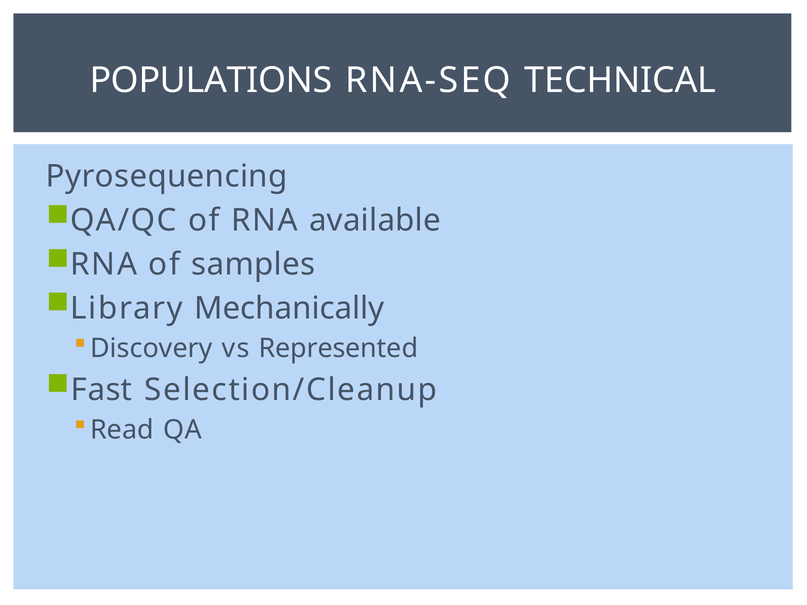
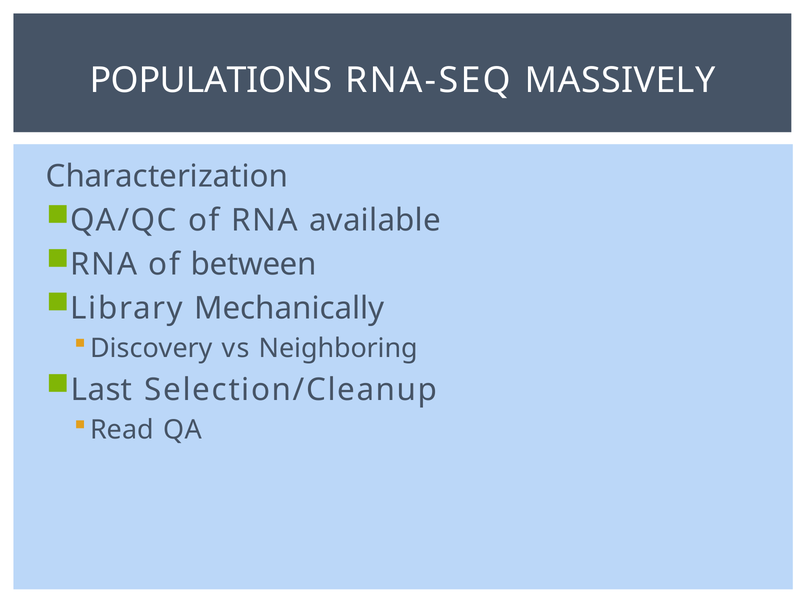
TECHNICAL: TECHNICAL -> MASSIVELY
Pyrosequencing: Pyrosequencing -> Characterization
samples: samples -> between
Represented: Represented -> Neighboring
Fast: Fast -> Last
